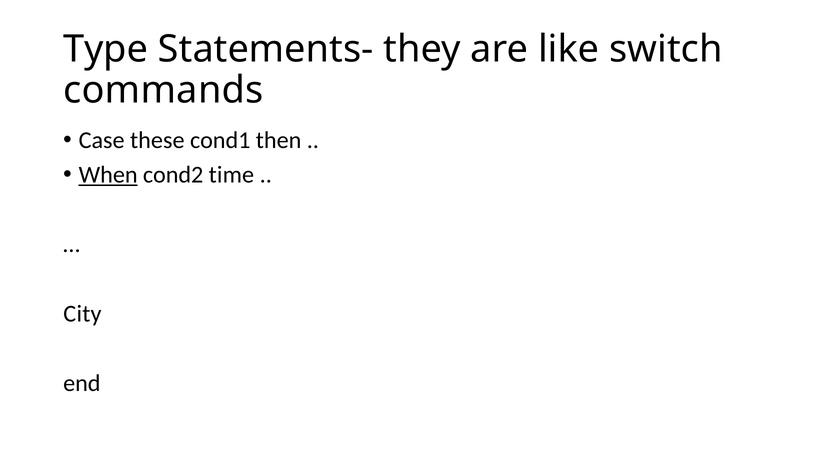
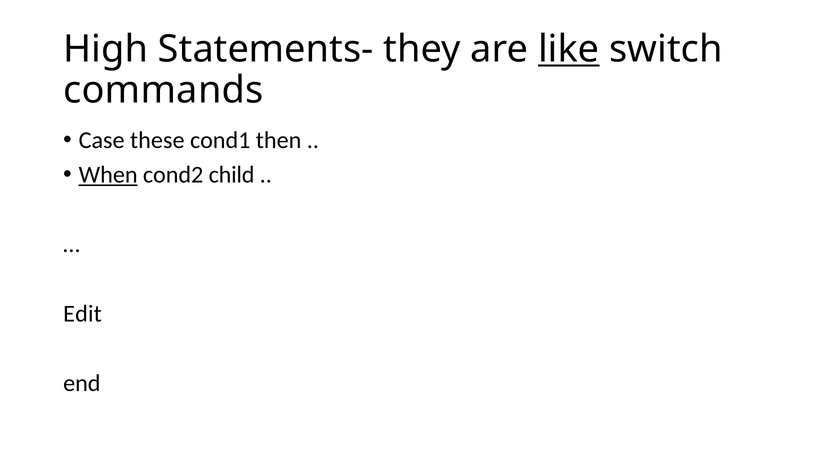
Type: Type -> High
like underline: none -> present
time: time -> child
City: City -> Edit
